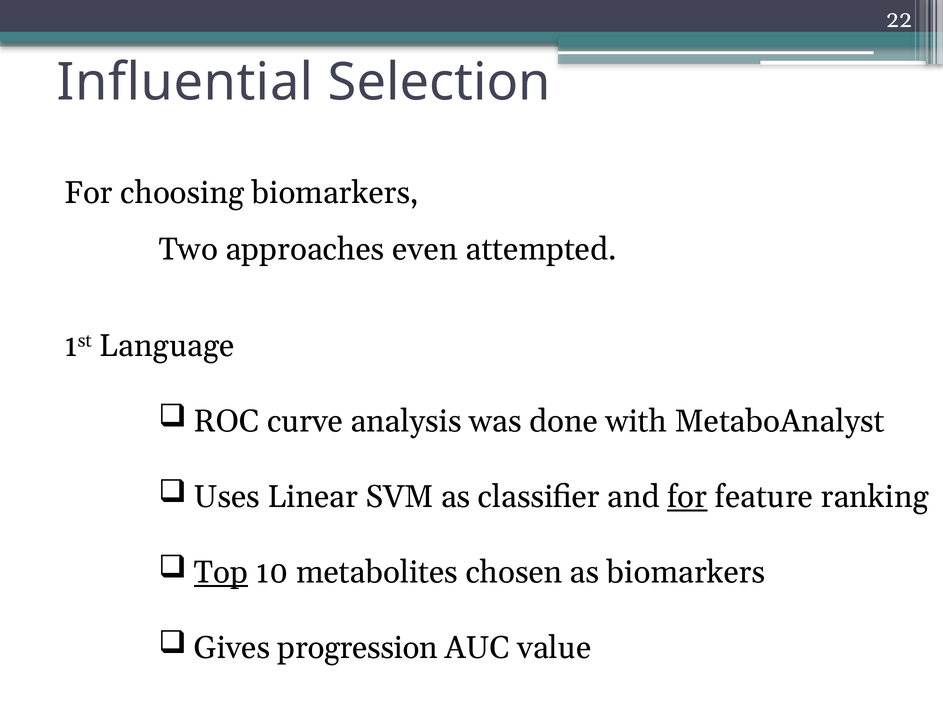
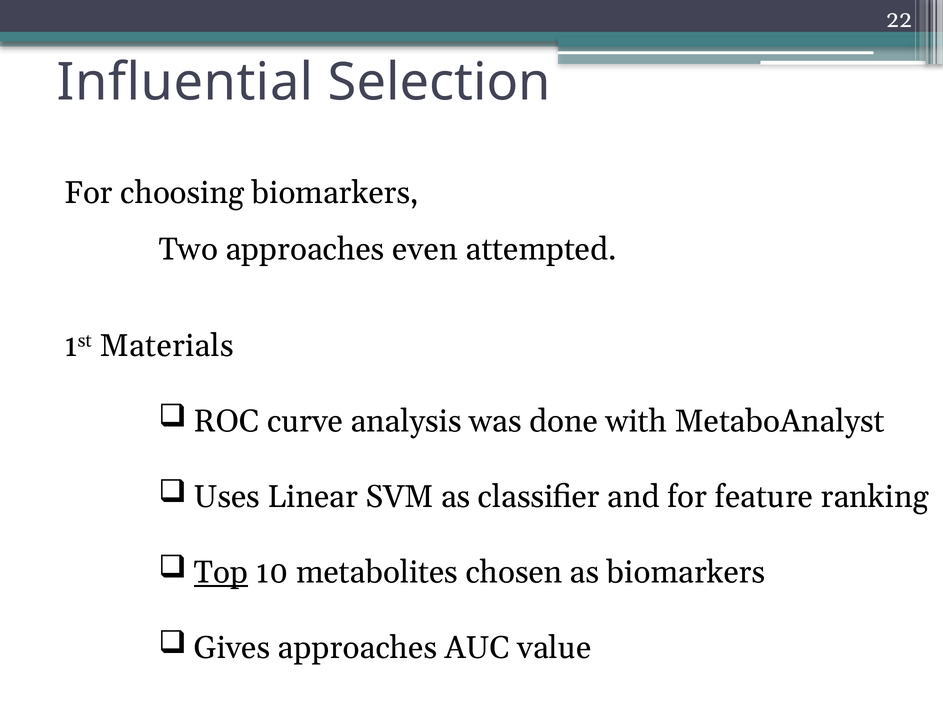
Language: Language -> Materials
for at (687, 496) underline: present -> none
Gives progression: progression -> approaches
